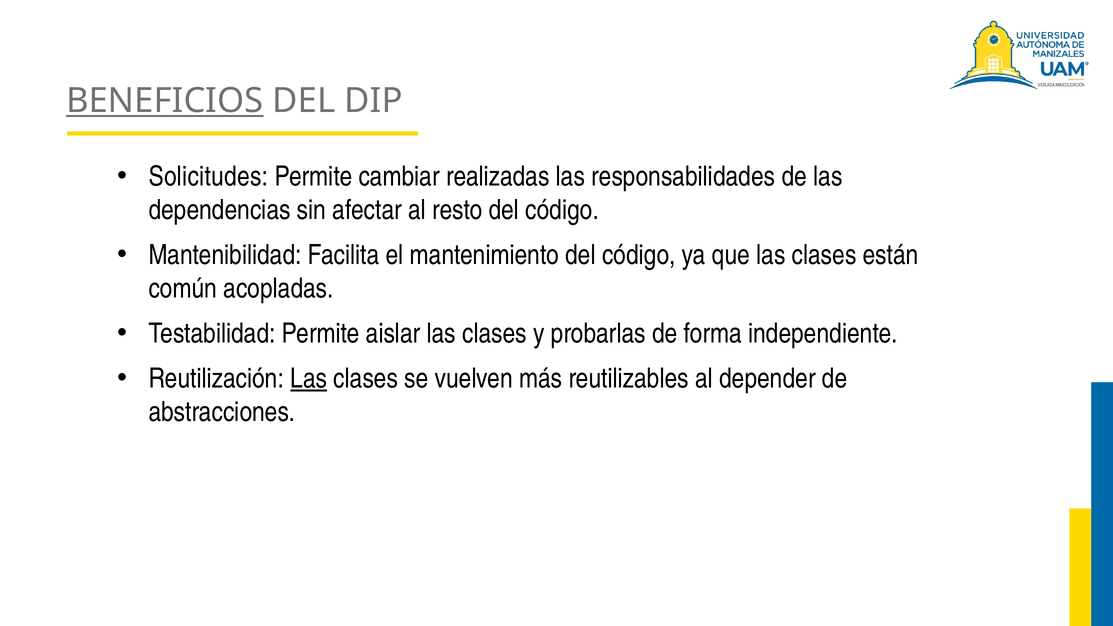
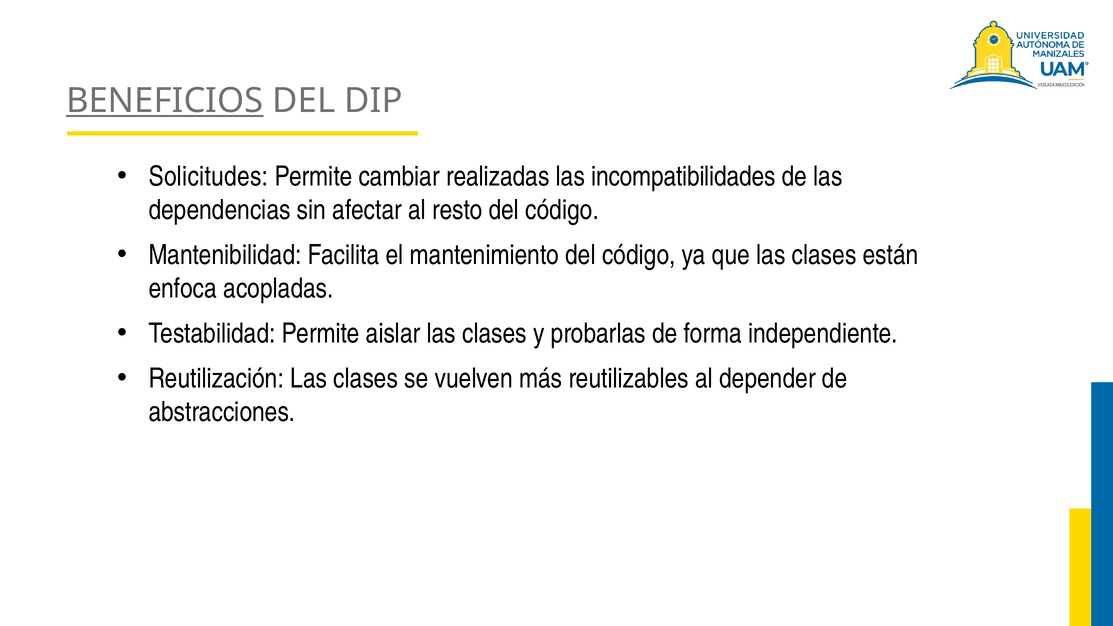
responsabilidades: responsabilidades -> incompatibilidades
común: común -> enfoca
Las at (309, 379) underline: present -> none
